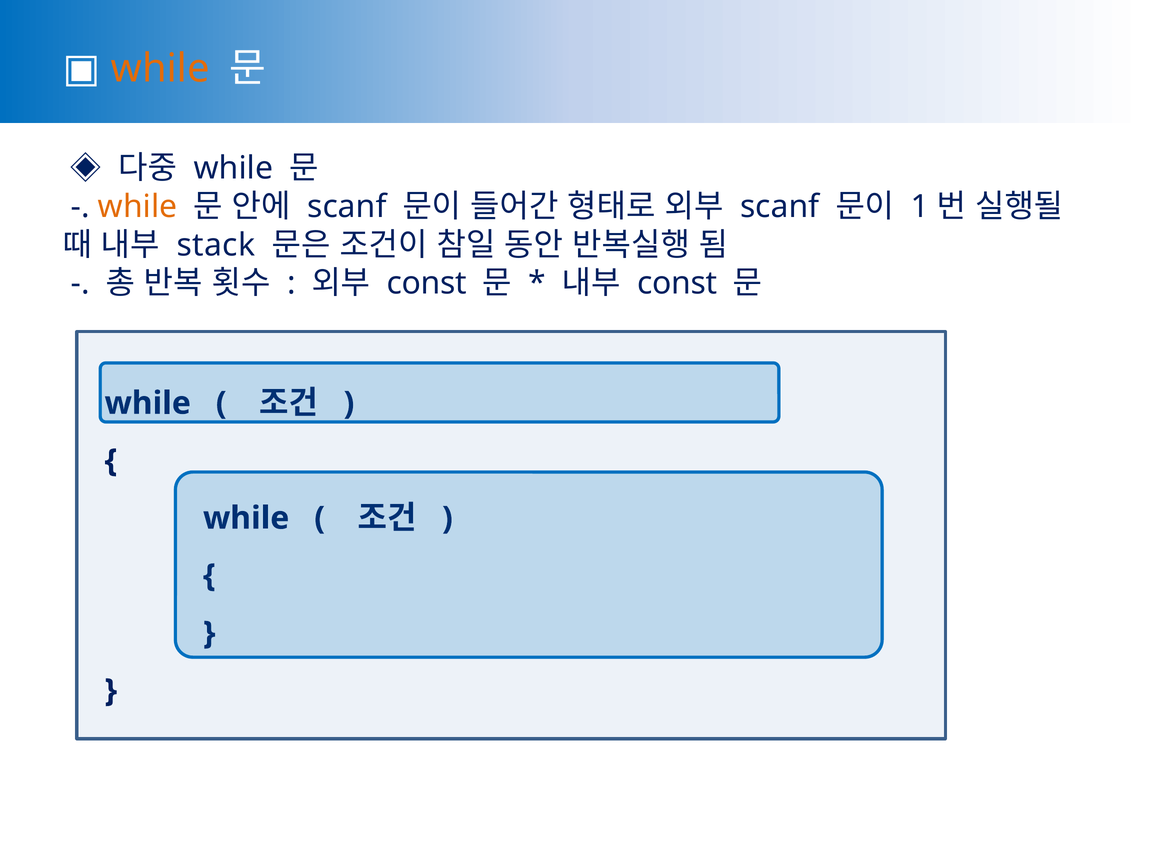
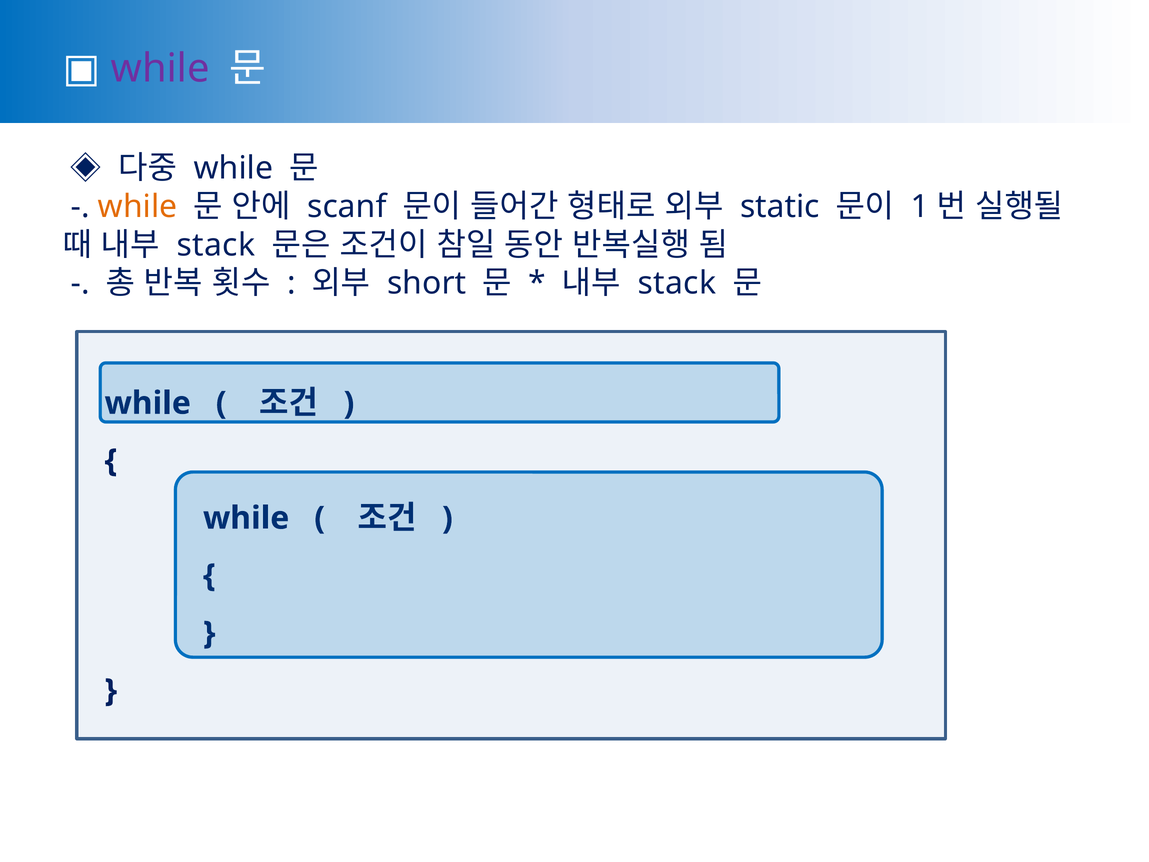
while at (160, 68) colour: orange -> purple
scanf at (780, 207): scanf -> static
const at (427, 283): const -> short
const at (677, 283): const -> stack
